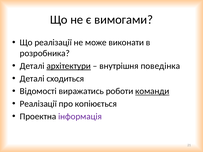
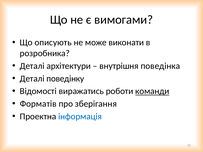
Що реалізації: реалізації -> описують
архітектури underline: present -> none
сходиться: сходиться -> поведінку
Реалізації at (38, 104): Реалізації -> Форматів
копіюється: копіюється -> зберігання
інформація colour: purple -> blue
